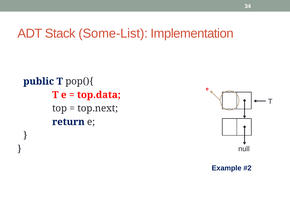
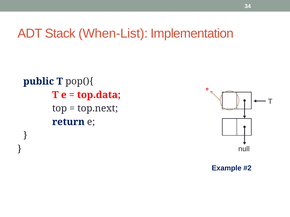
Some-List: Some-List -> When-List
